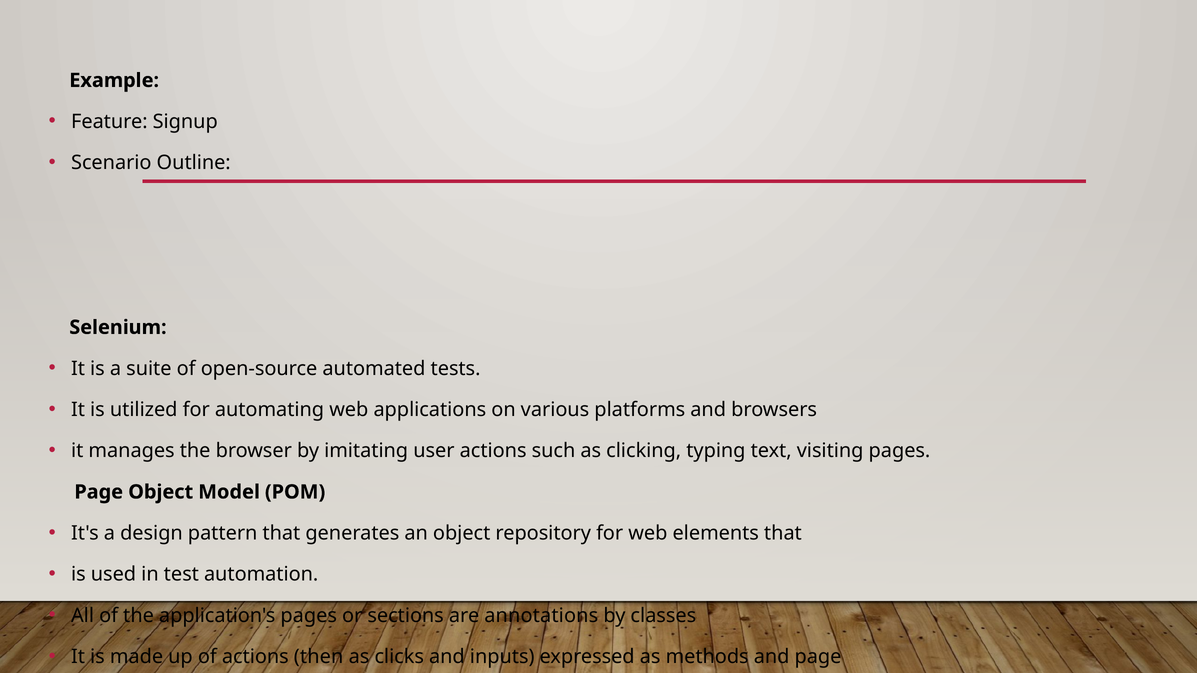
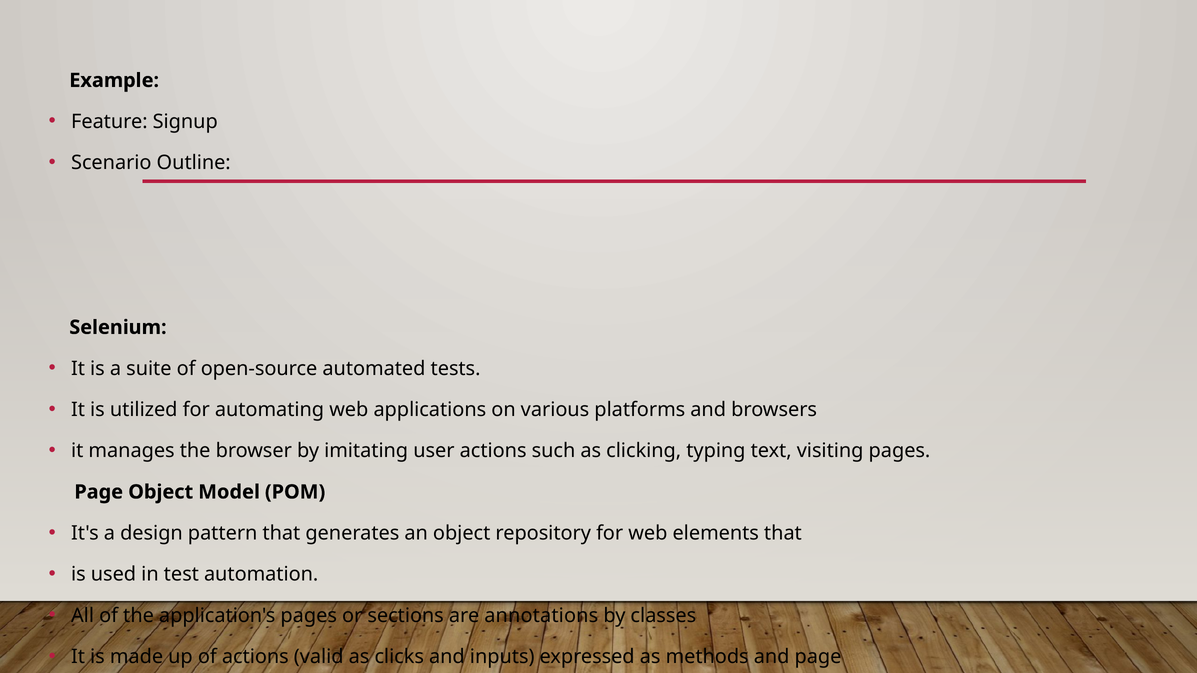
then: then -> valid
